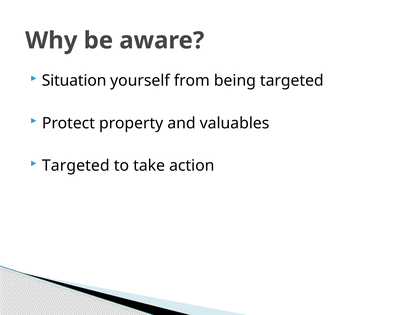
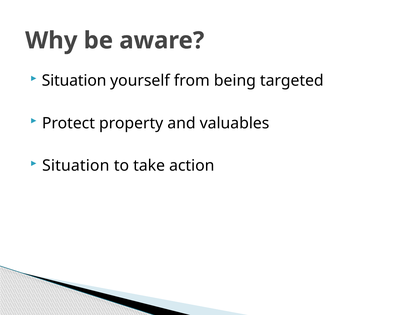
Targeted at (76, 166): Targeted -> Situation
